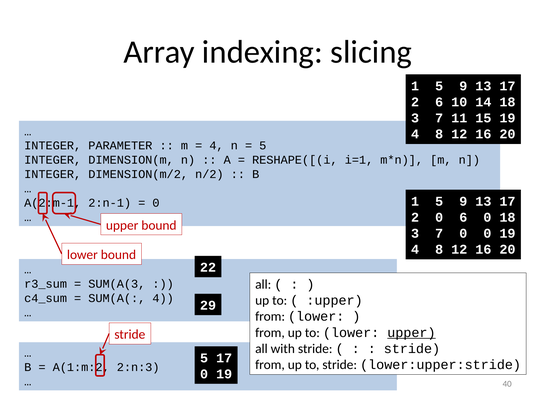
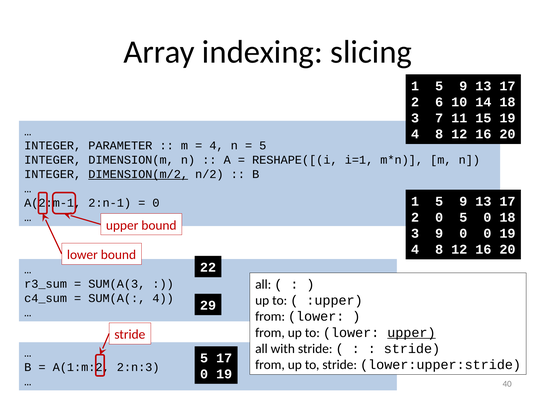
DIMENSION(m/2 underline: none -> present
0 6: 6 -> 5
7 at (439, 233): 7 -> 9
